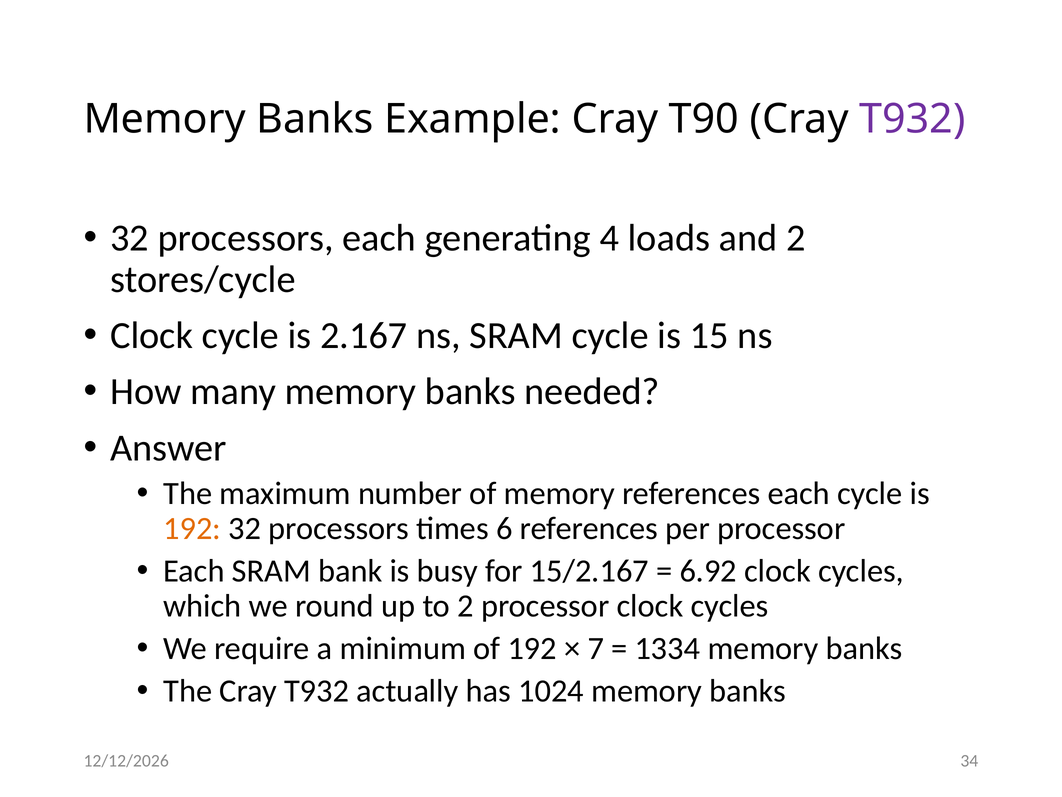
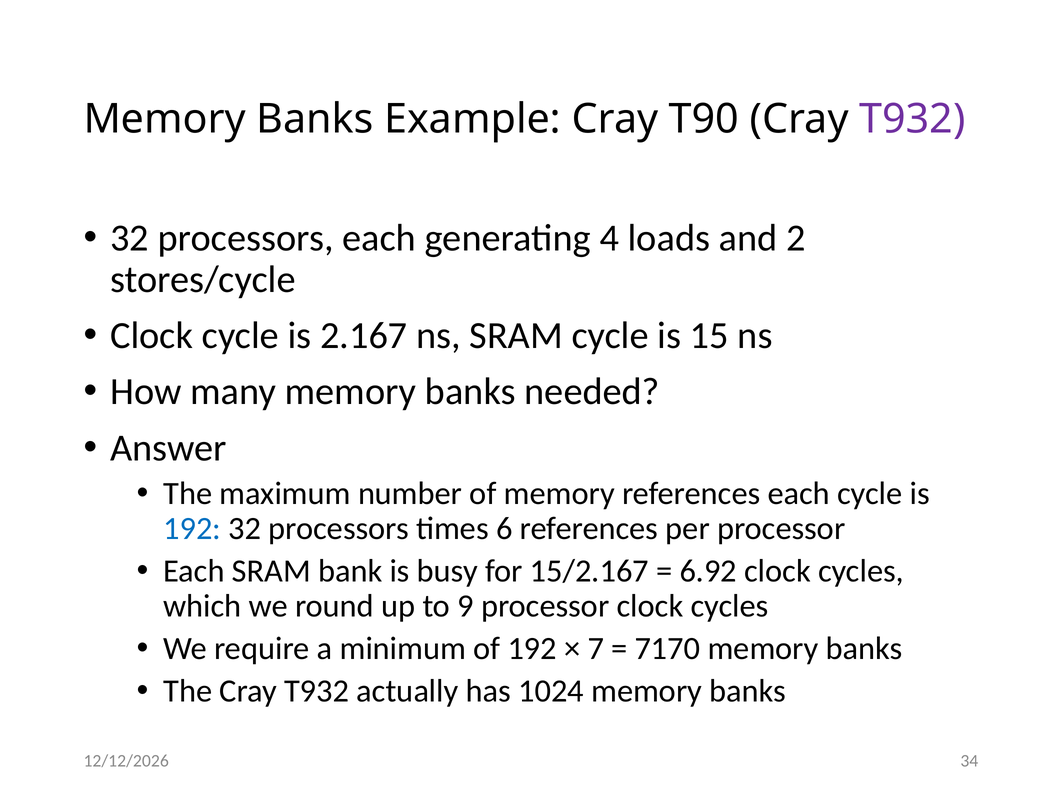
192 at (192, 528) colour: orange -> blue
to 2: 2 -> 9
1334: 1334 -> 7170
